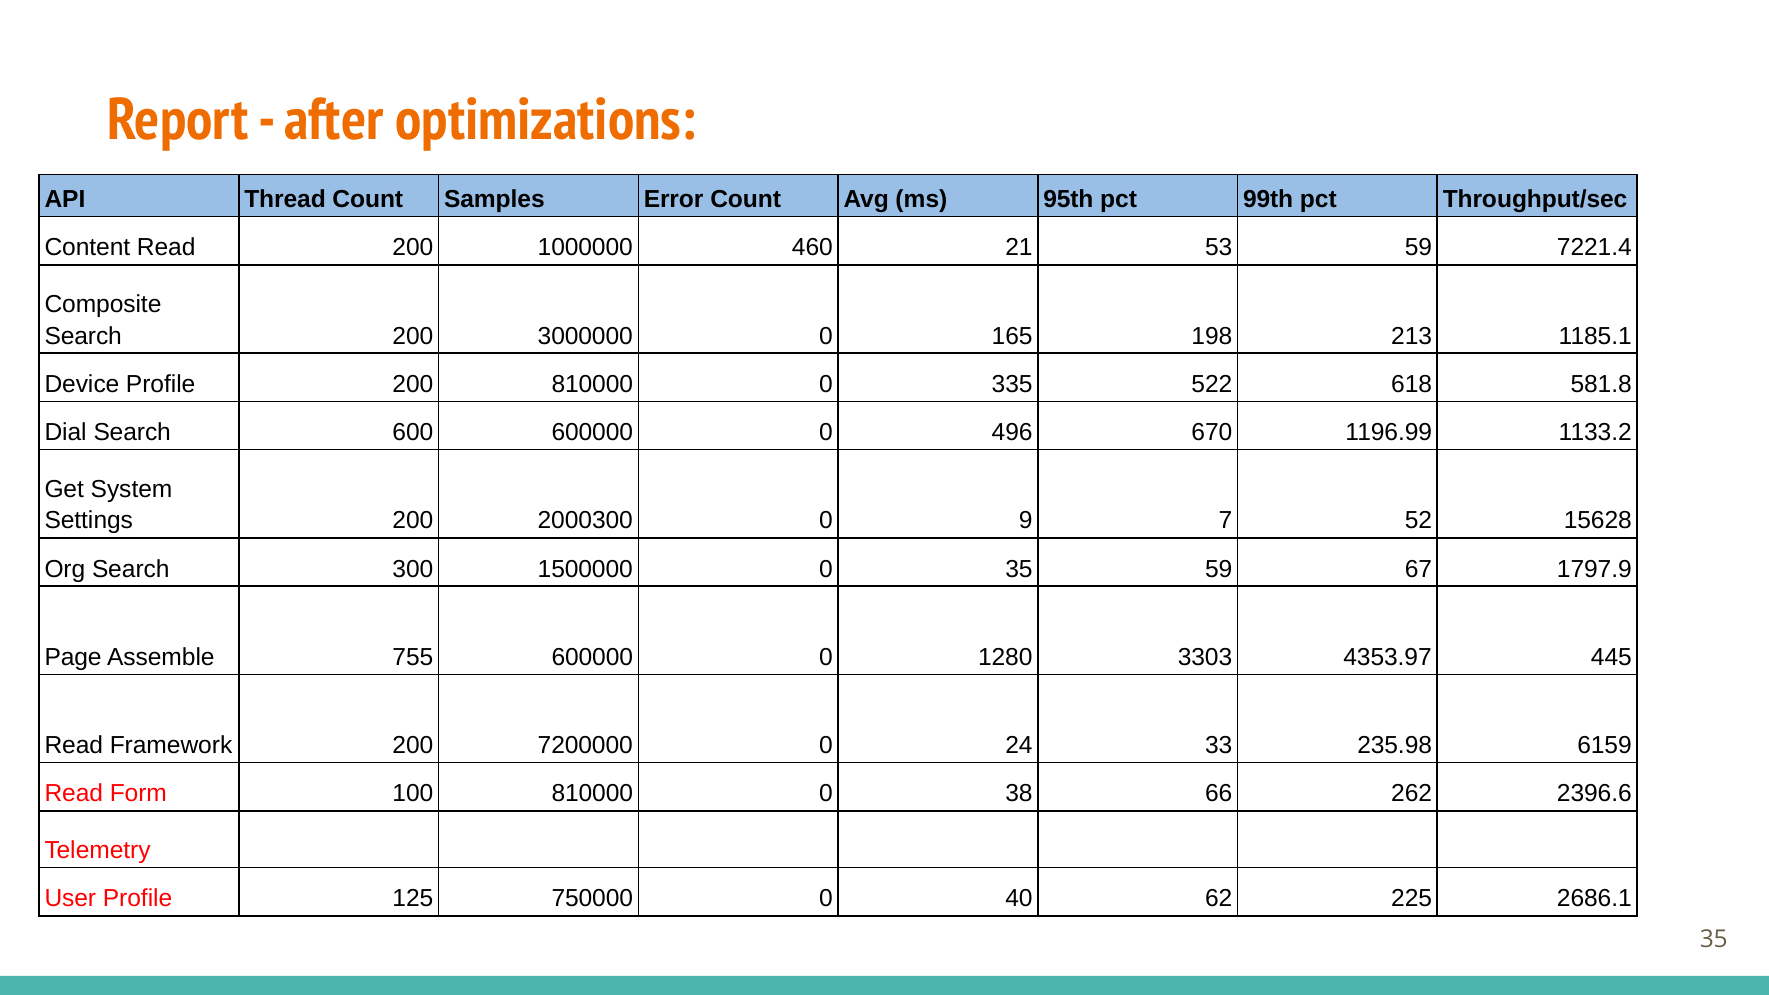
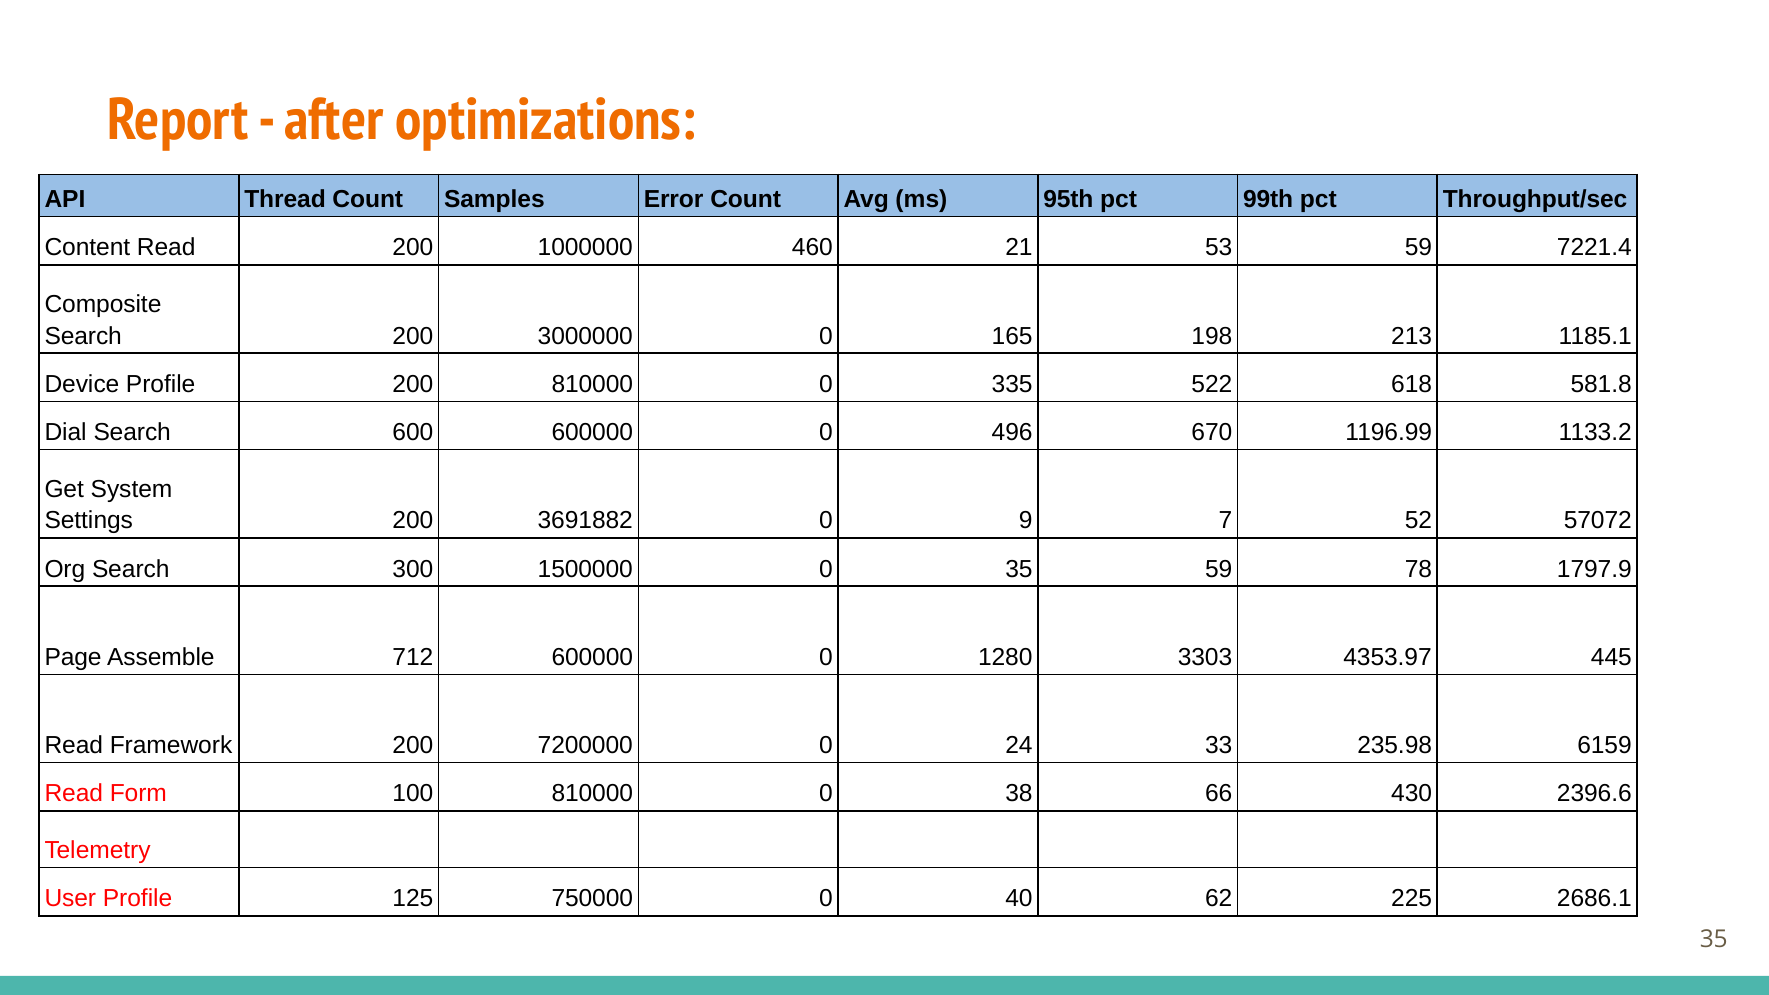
2000300: 2000300 -> 3691882
15628: 15628 -> 57072
67: 67 -> 78
755: 755 -> 712
262: 262 -> 430
